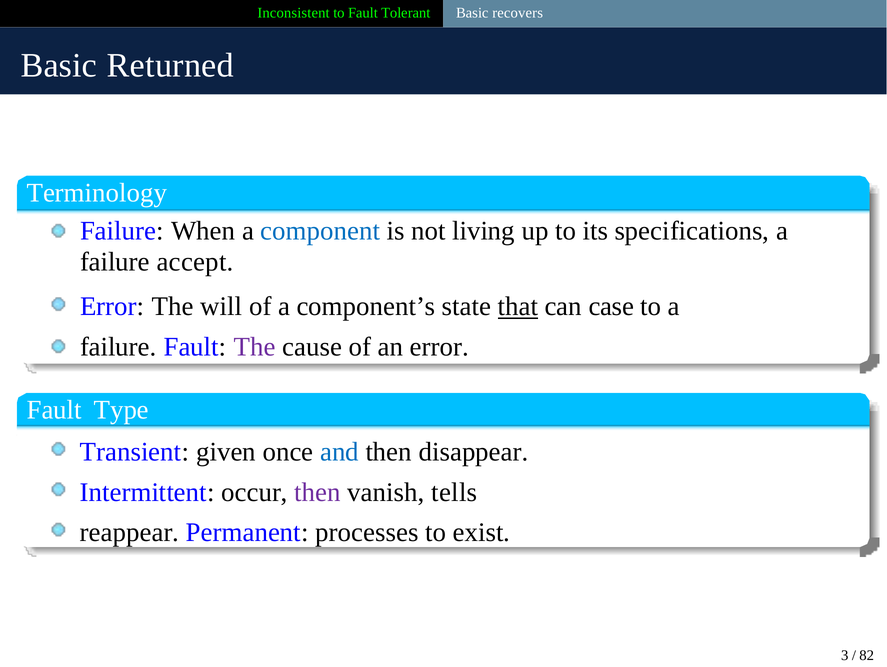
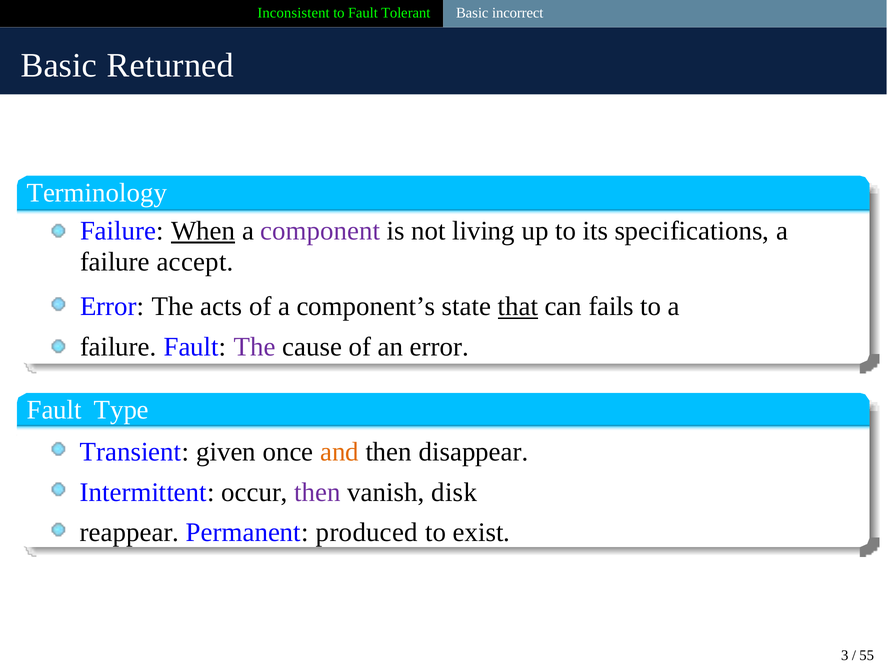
recovers: recovers -> incorrect
When underline: none -> present
component colour: blue -> purple
will: will -> acts
case: case -> fails
and colour: blue -> orange
tells: tells -> disk
processes: processes -> produced
82: 82 -> 55
